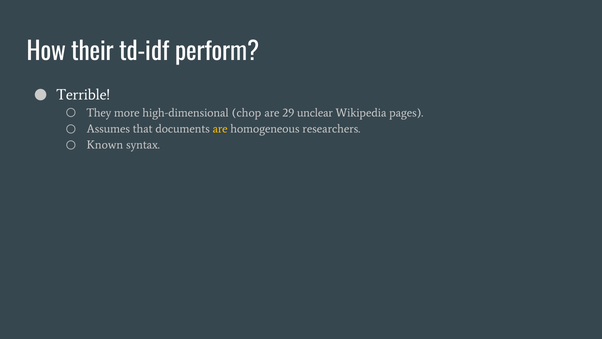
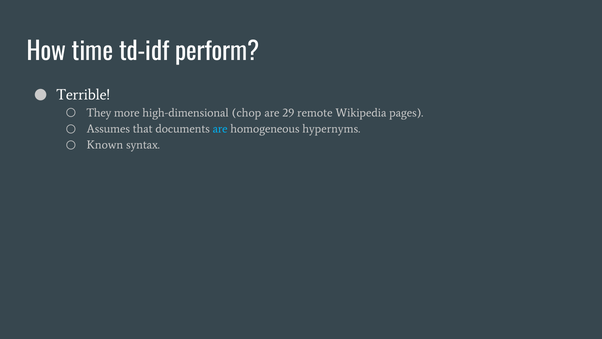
their: their -> time
unclear: unclear -> remote
are at (220, 129) colour: yellow -> light blue
researchers: researchers -> hypernyms
